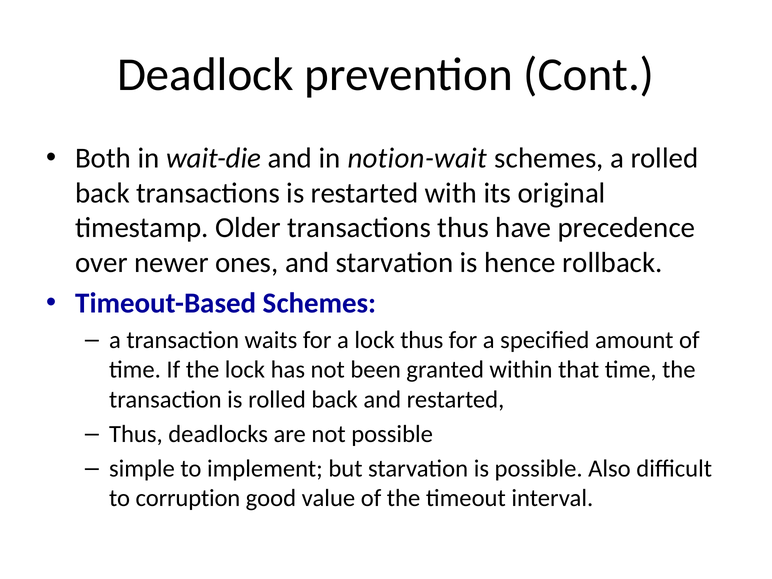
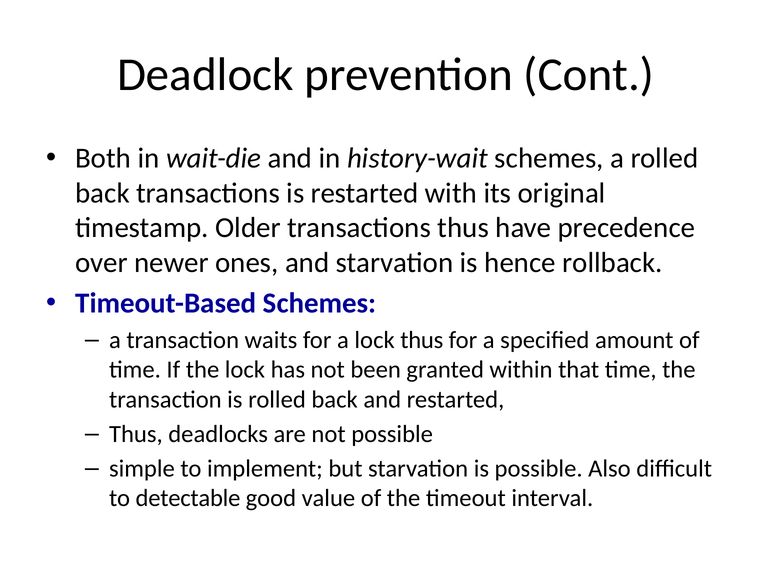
notion-wait: notion-wait -> history-wait
corruption: corruption -> detectable
